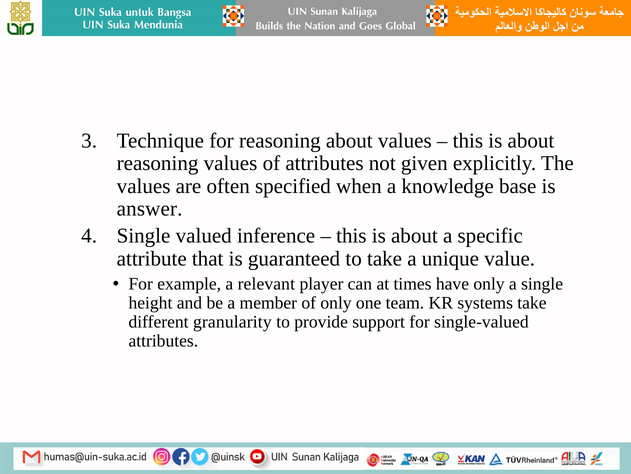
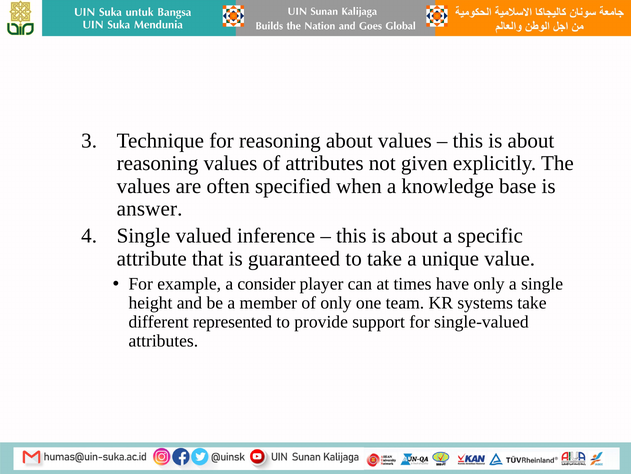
relevant: relevant -> consider
granularity: granularity -> represented
